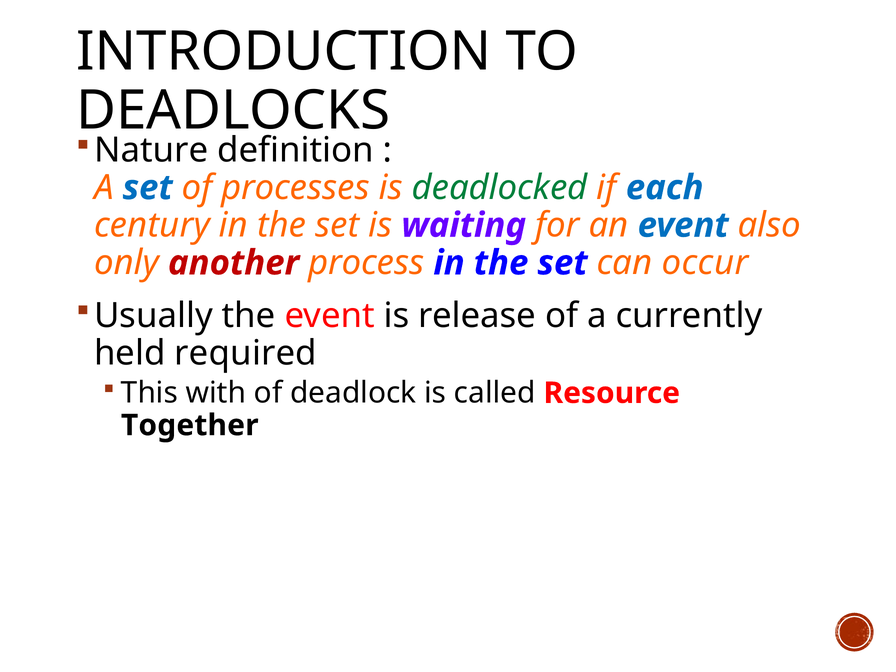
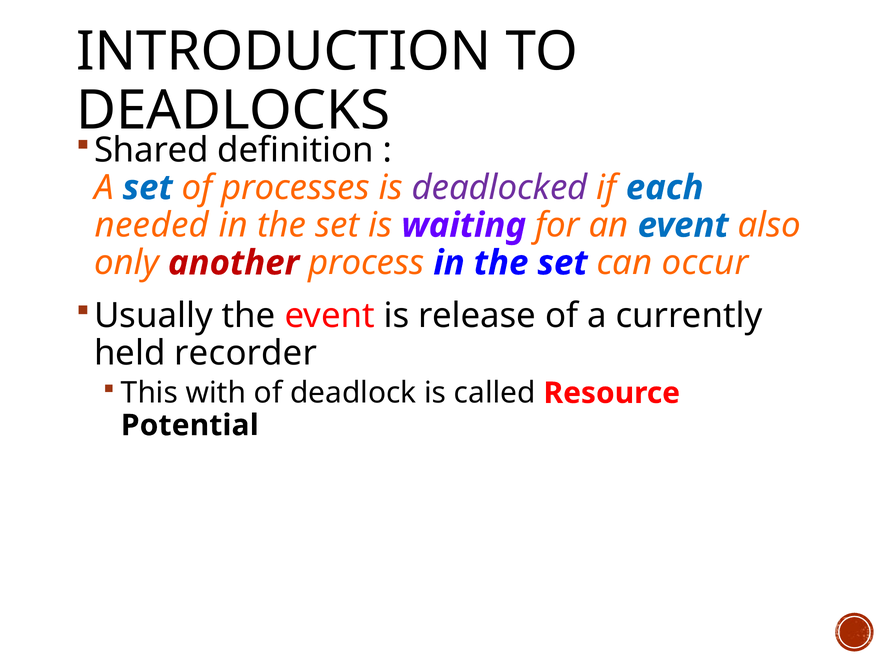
Nature: Nature -> Shared
deadlocked colour: green -> purple
century: century -> needed
required: required -> recorder
Together: Together -> Potential
